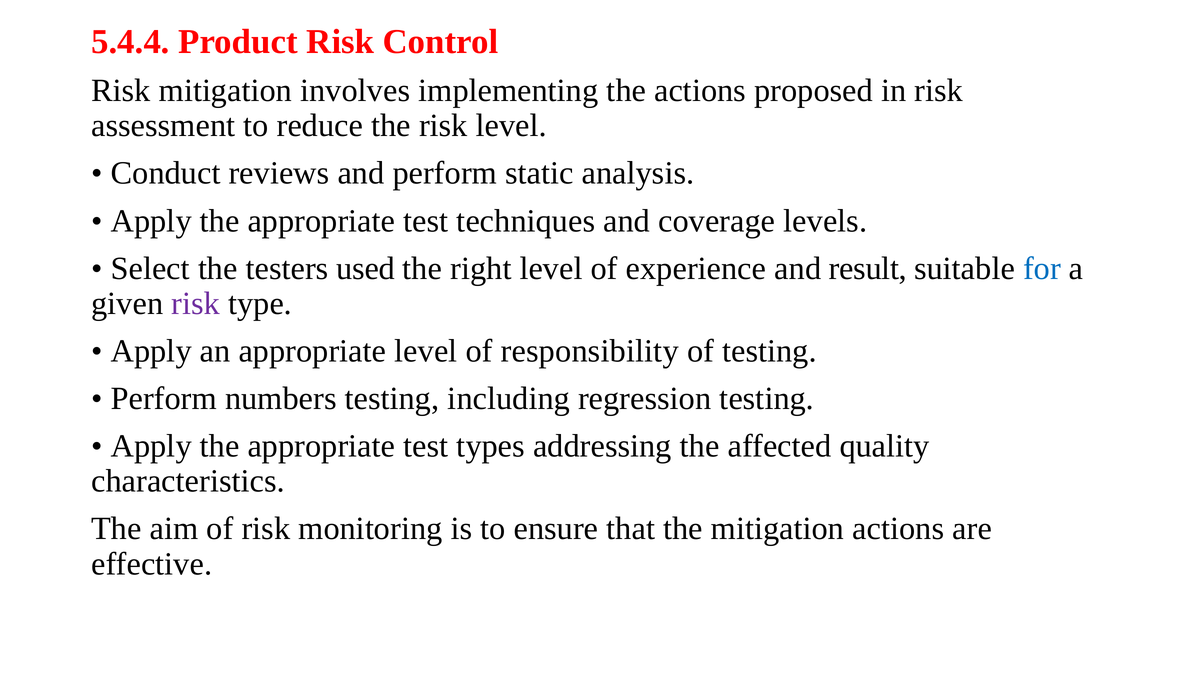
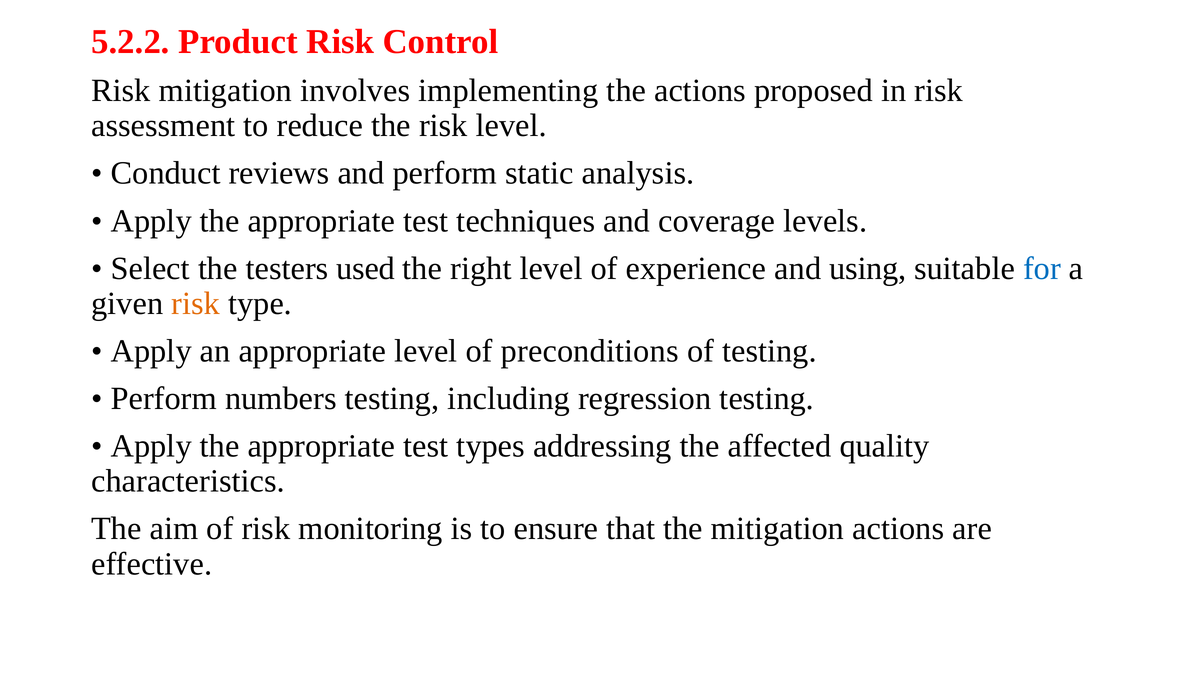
5.4.4: 5.4.4 -> 5.2.2
result: result -> using
risk at (196, 304) colour: purple -> orange
responsibility: responsibility -> preconditions
